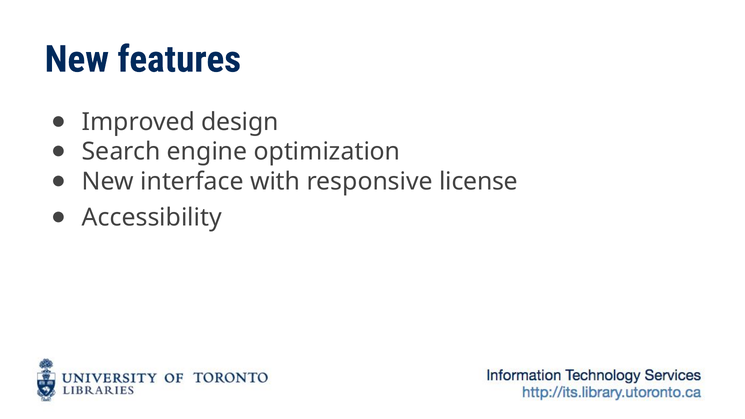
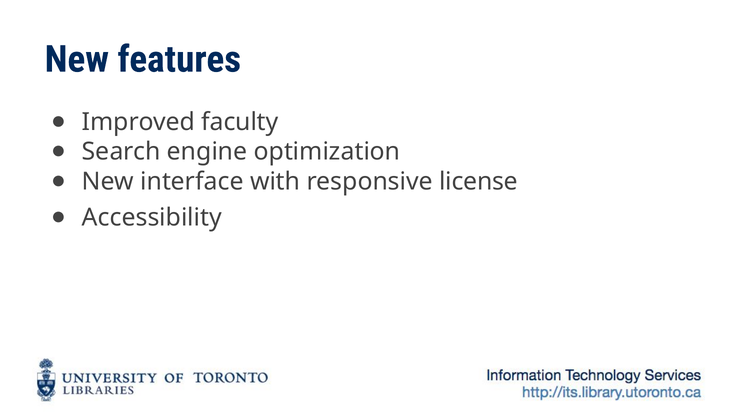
design: design -> faculty
